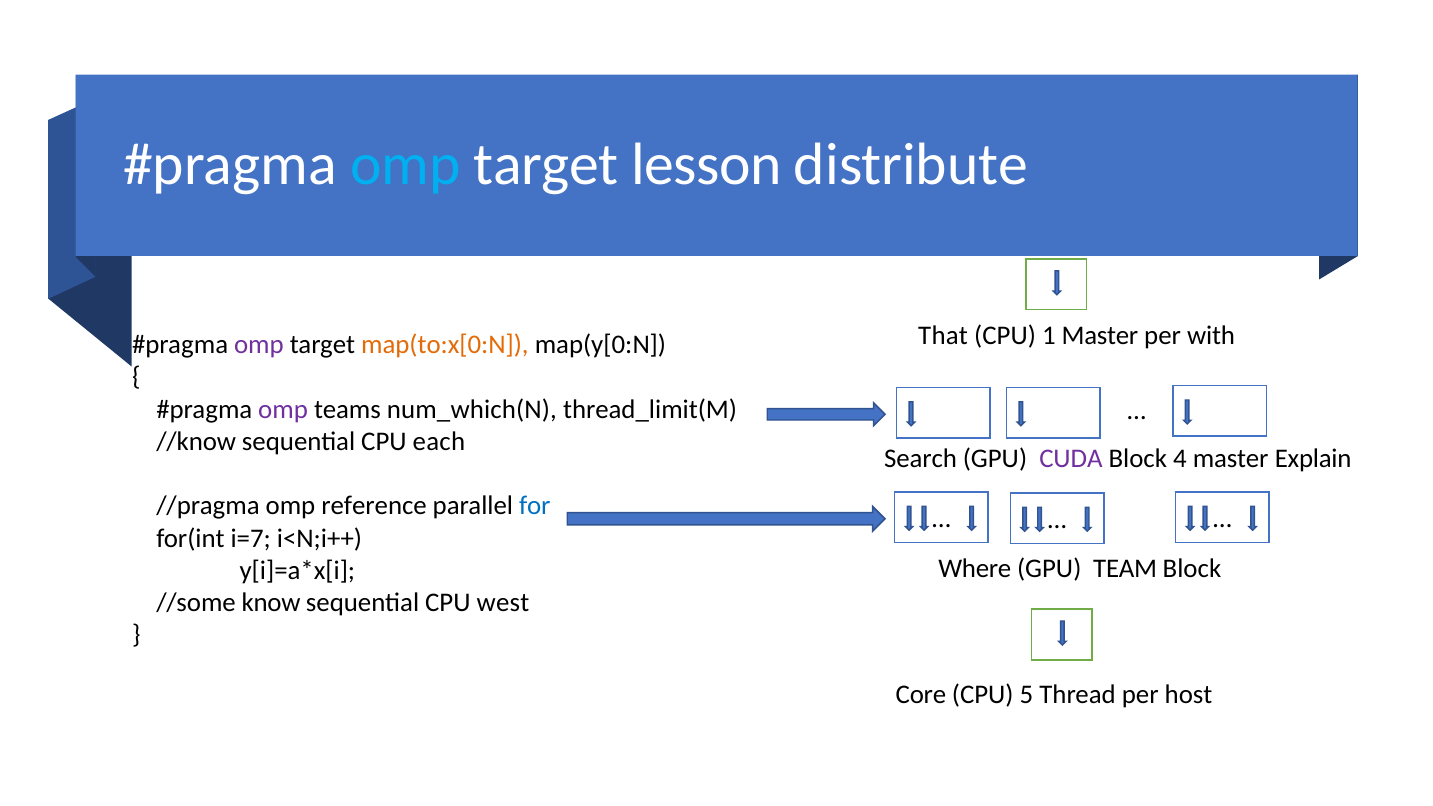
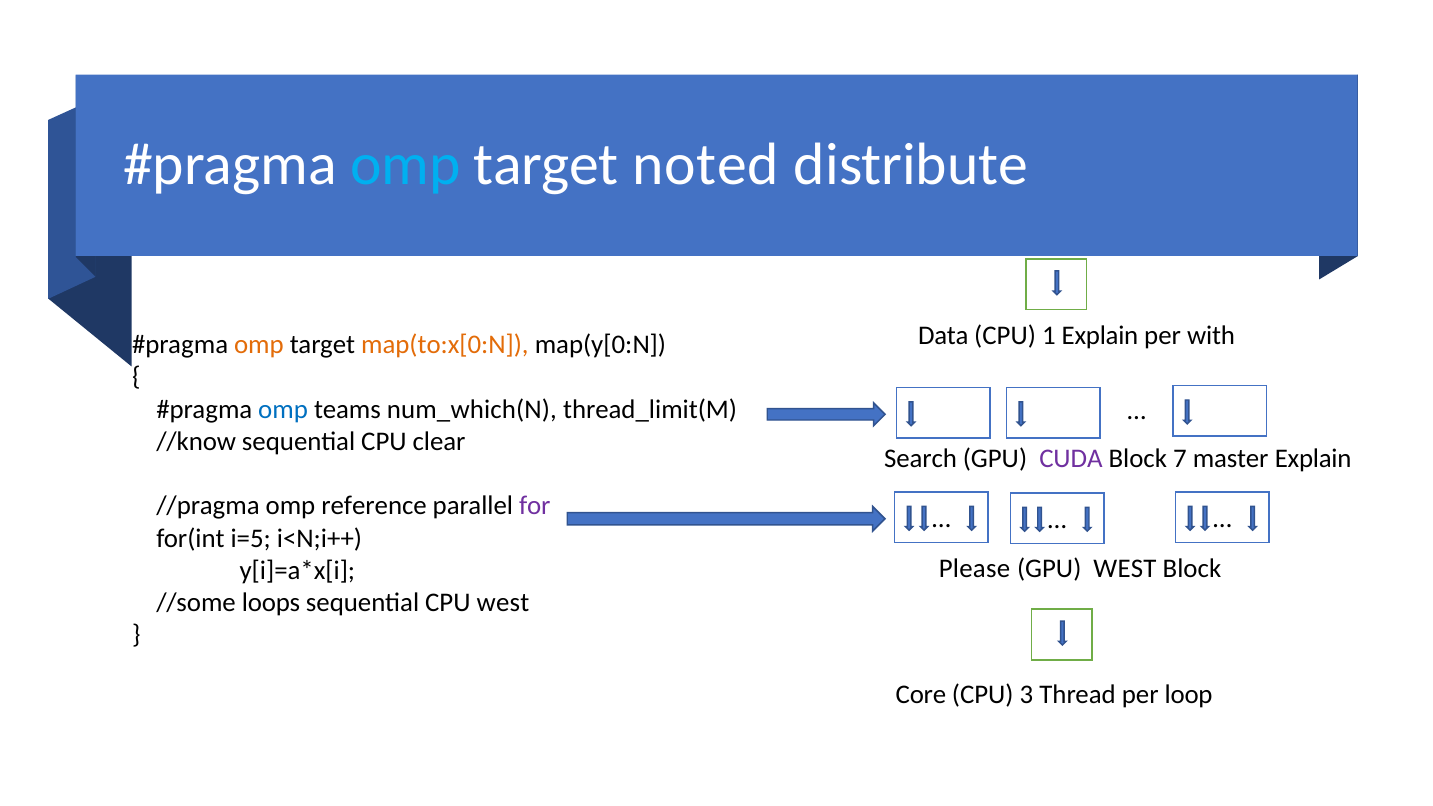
lesson: lesson -> noted
That: That -> Data
1 Master: Master -> Explain
omp at (259, 345) colour: purple -> orange
omp at (283, 409) colour: purple -> blue
each: each -> clear
4: 4 -> 7
for colour: blue -> purple
i=7: i=7 -> i=5
Where: Where -> Please
GPU TEAM: TEAM -> WEST
know: know -> loops
5: 5 -> 3
host: host -> loop
